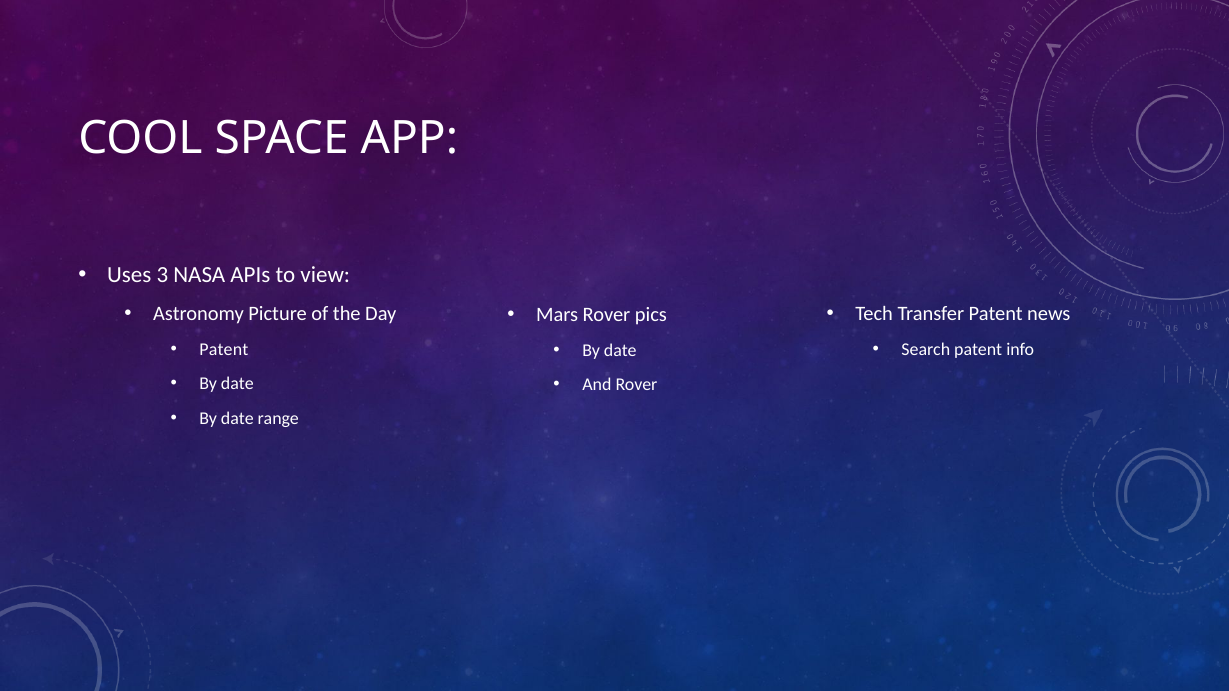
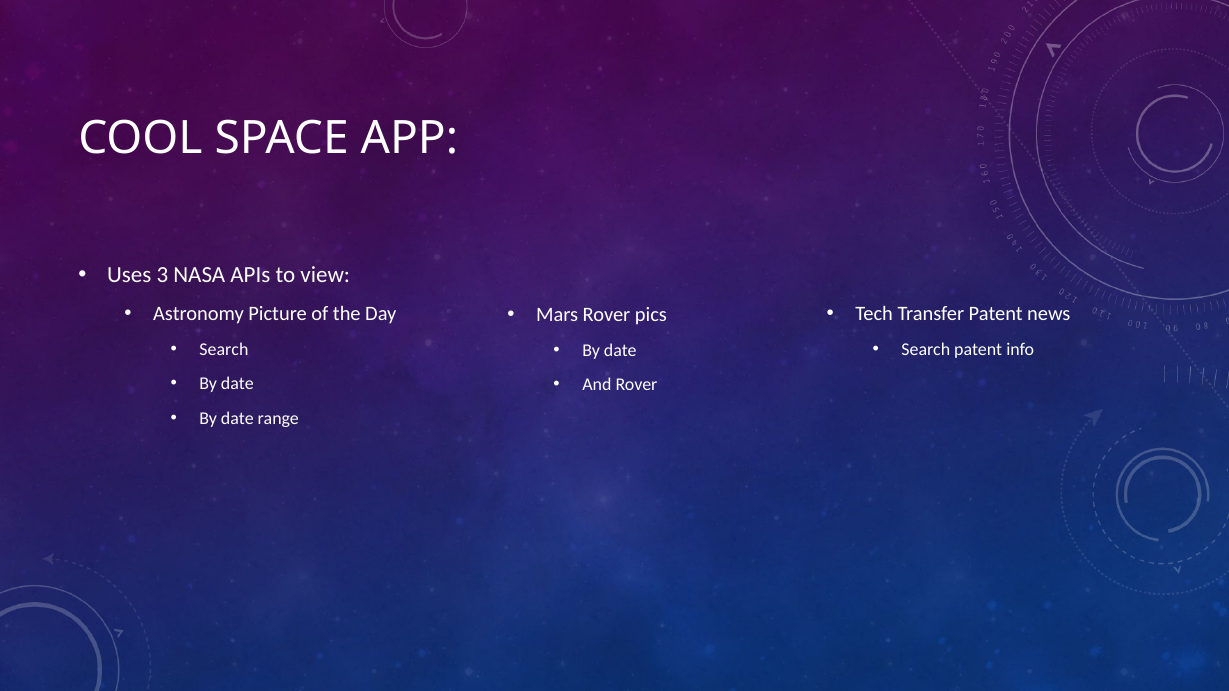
Patent at (224, 350): Patent -> Search
